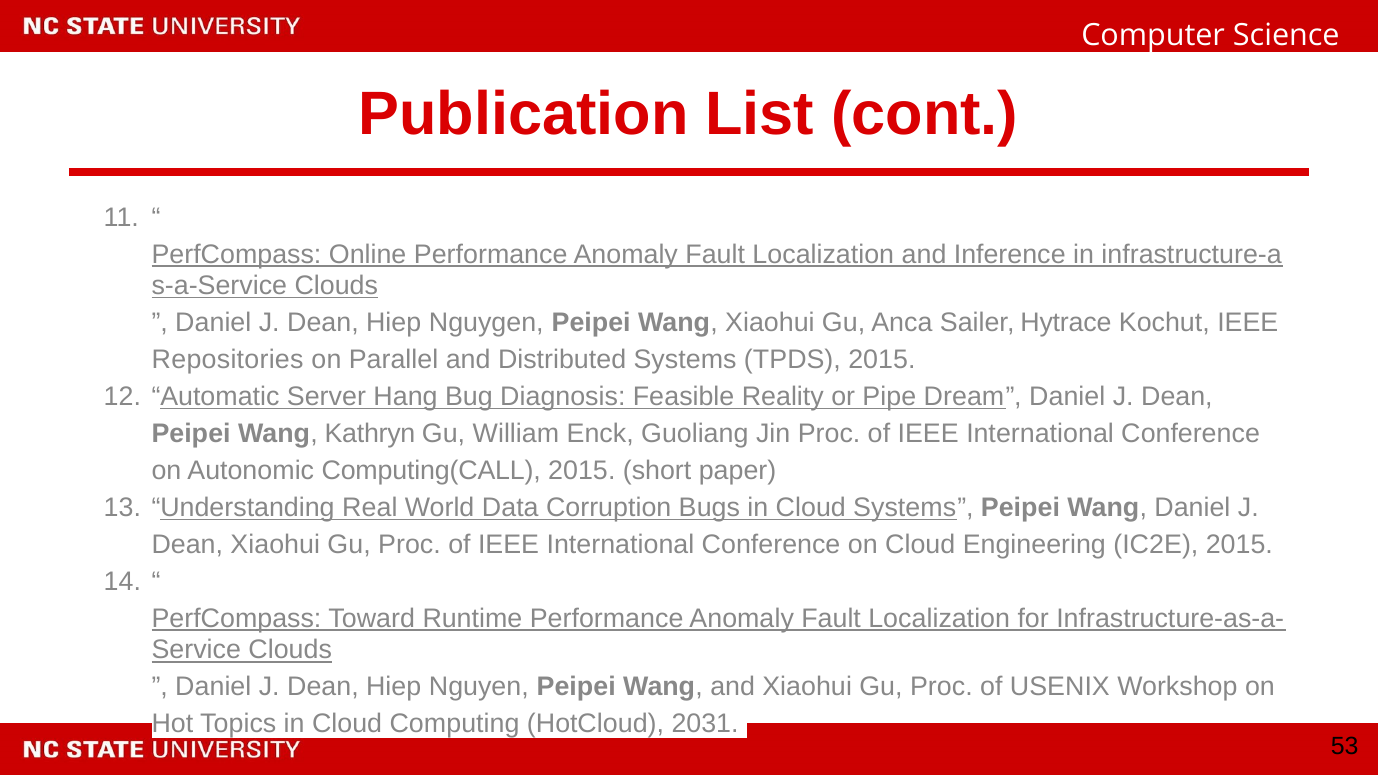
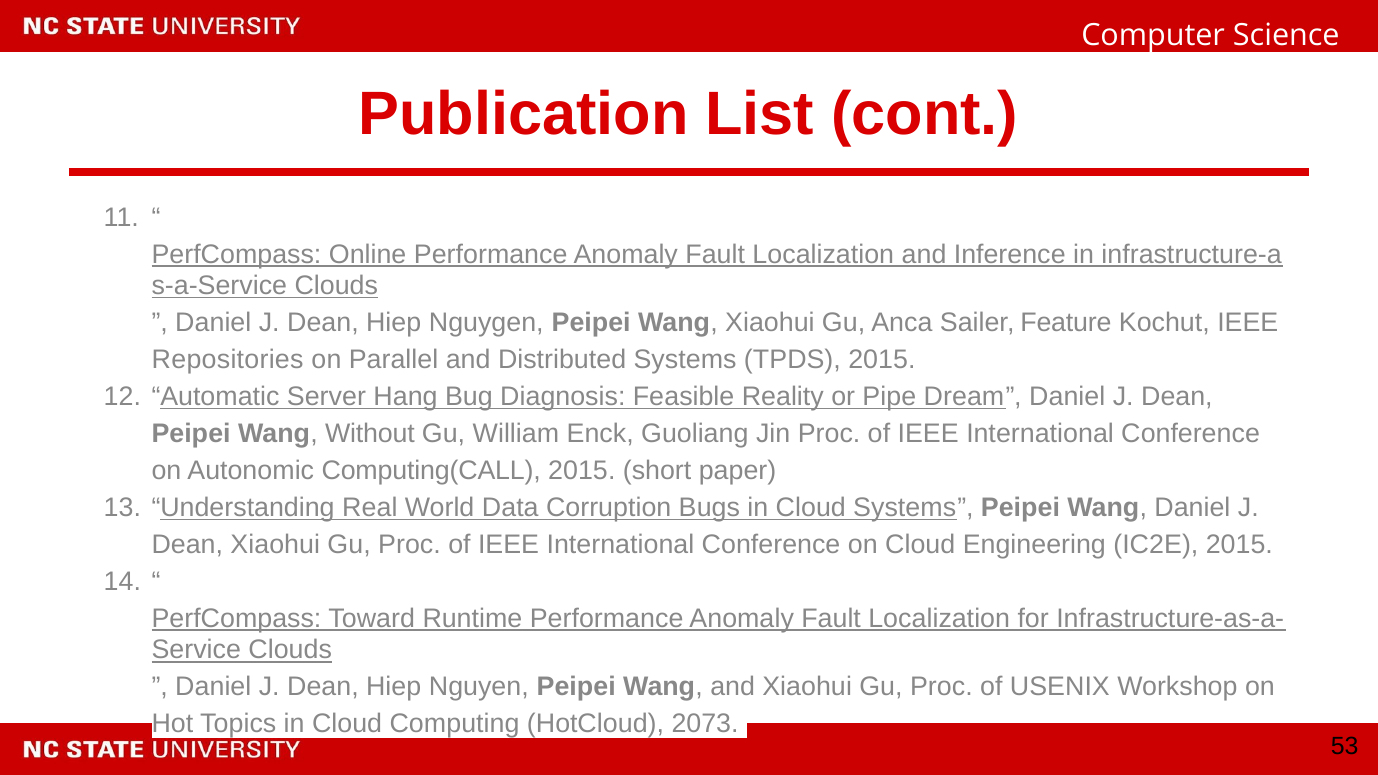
Hytrace: Hytrace -> Feature
Kathryn: Kathryn -> Without
2031: 2031 -> 2073
